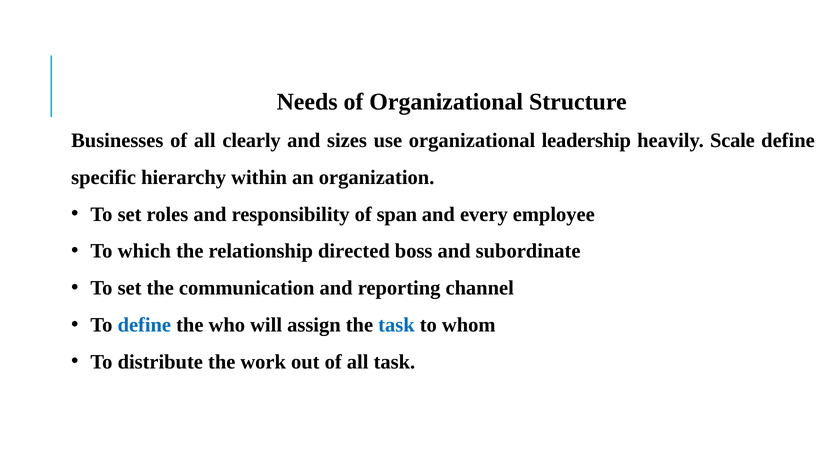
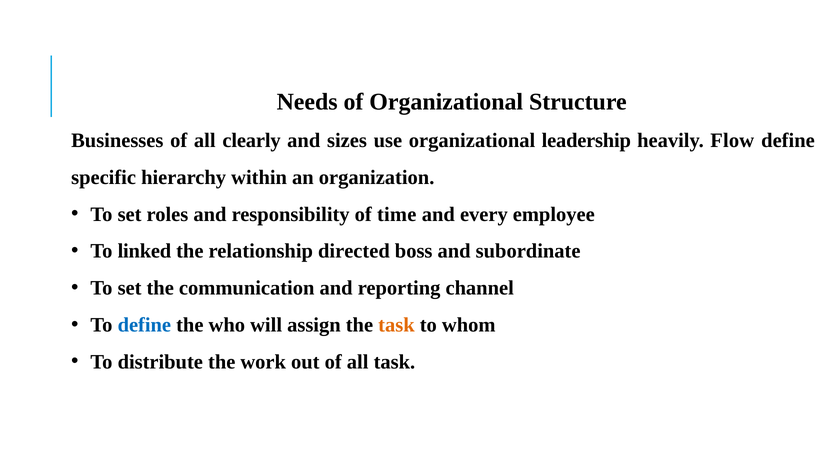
Scale: Scale -> Flow
span: span -> time
which: which -> linked
task at (396, 325) colour: blue -> orange
